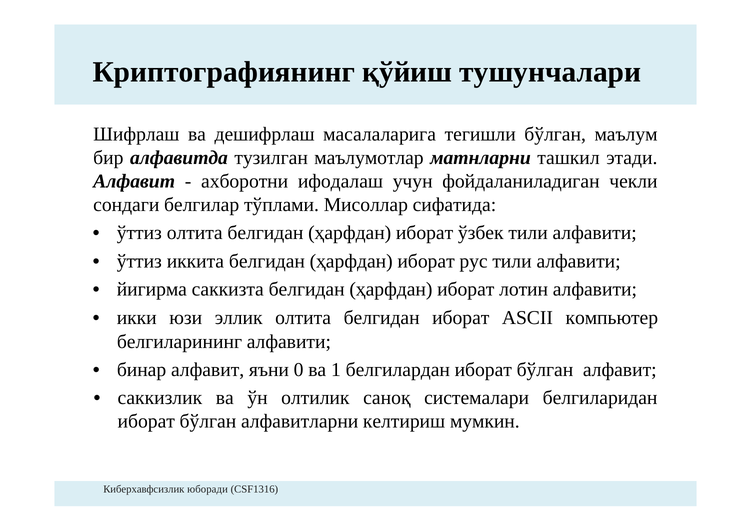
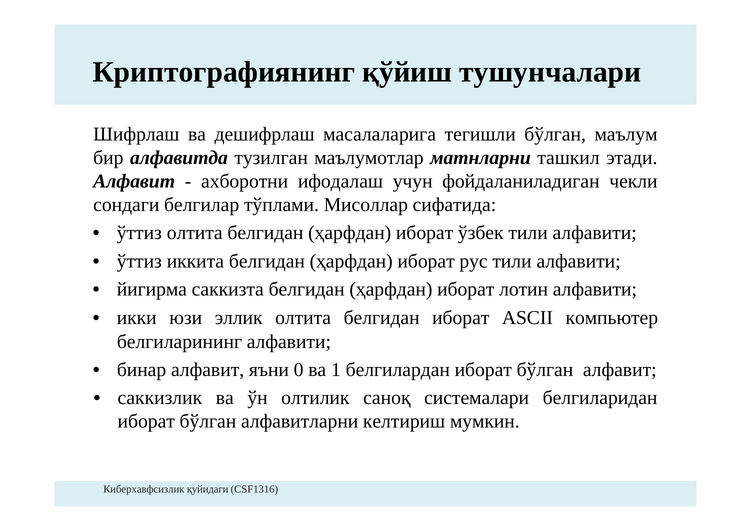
юборади: юборади -> қуйидаги
